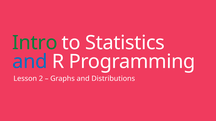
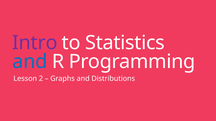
Intro colour: green -> purple
